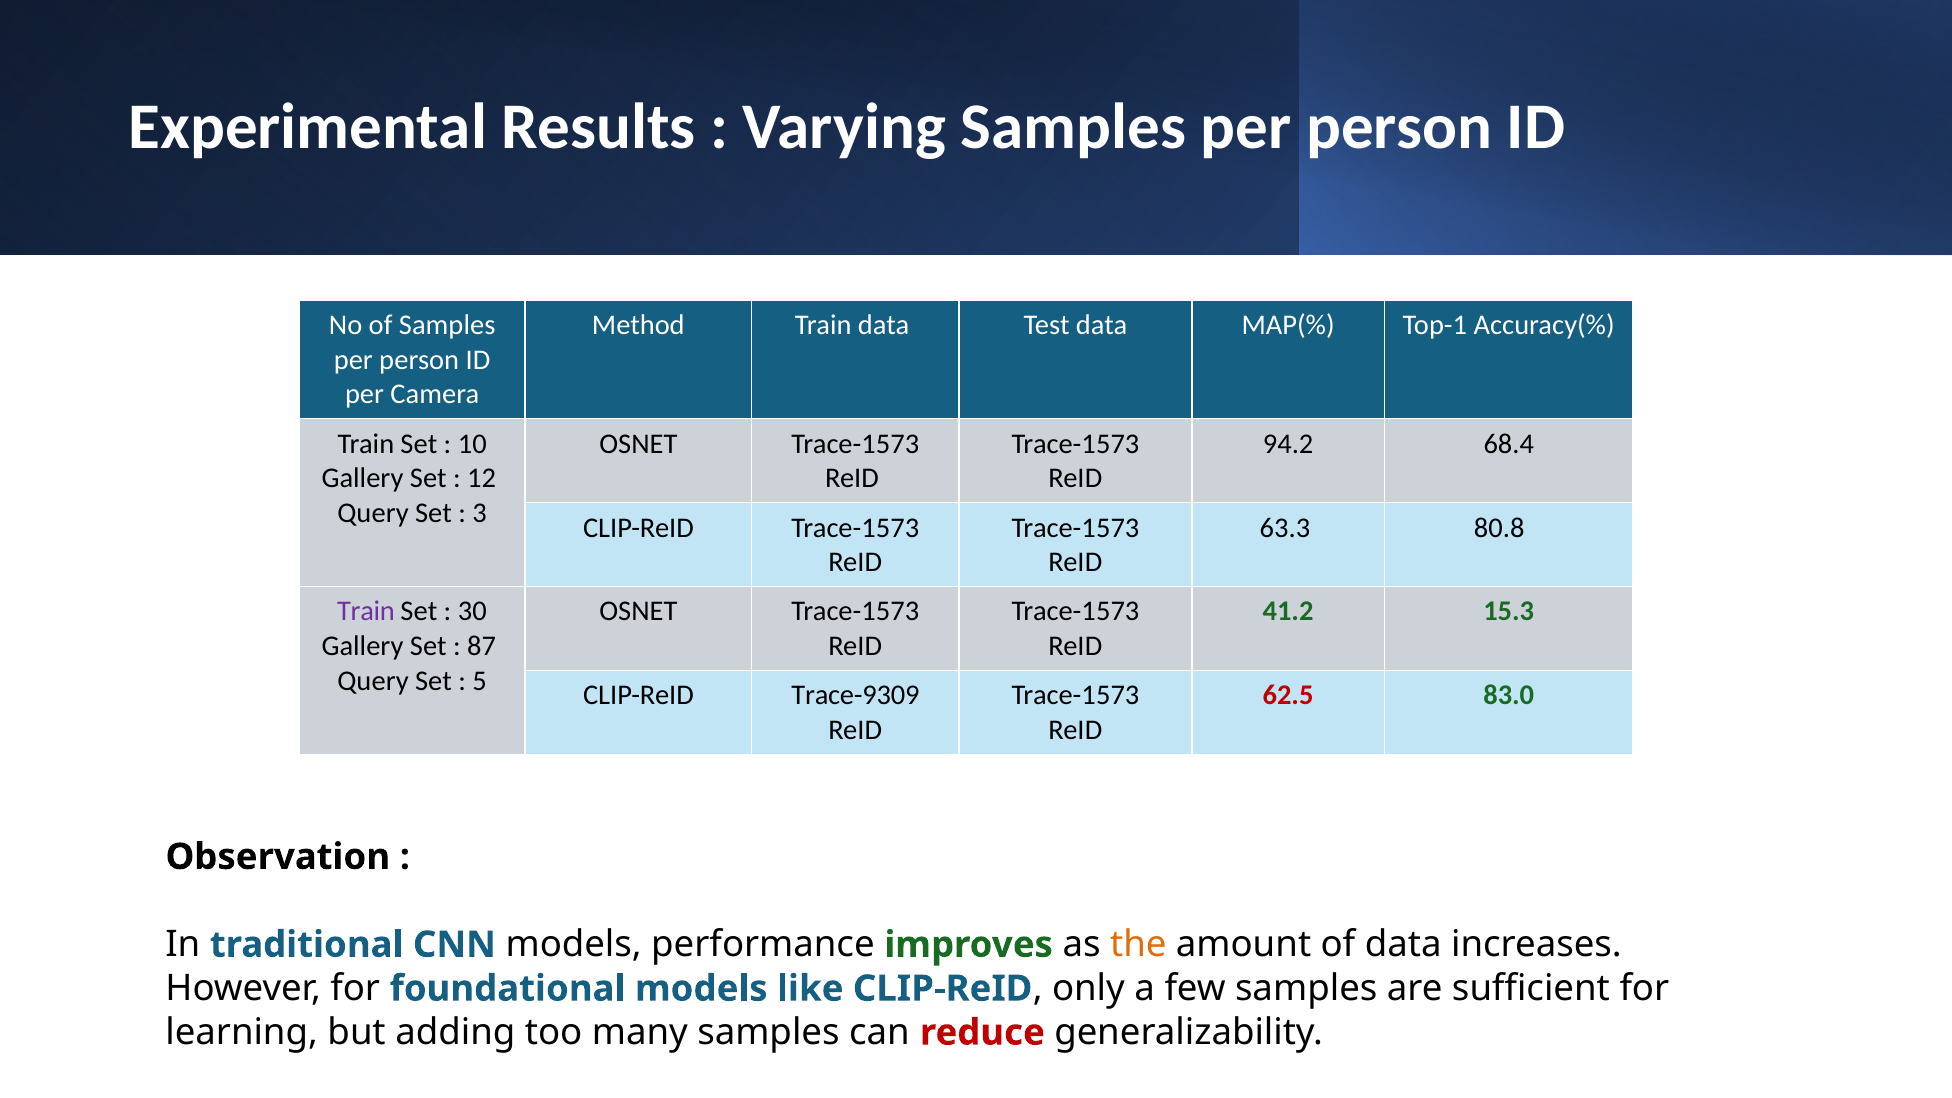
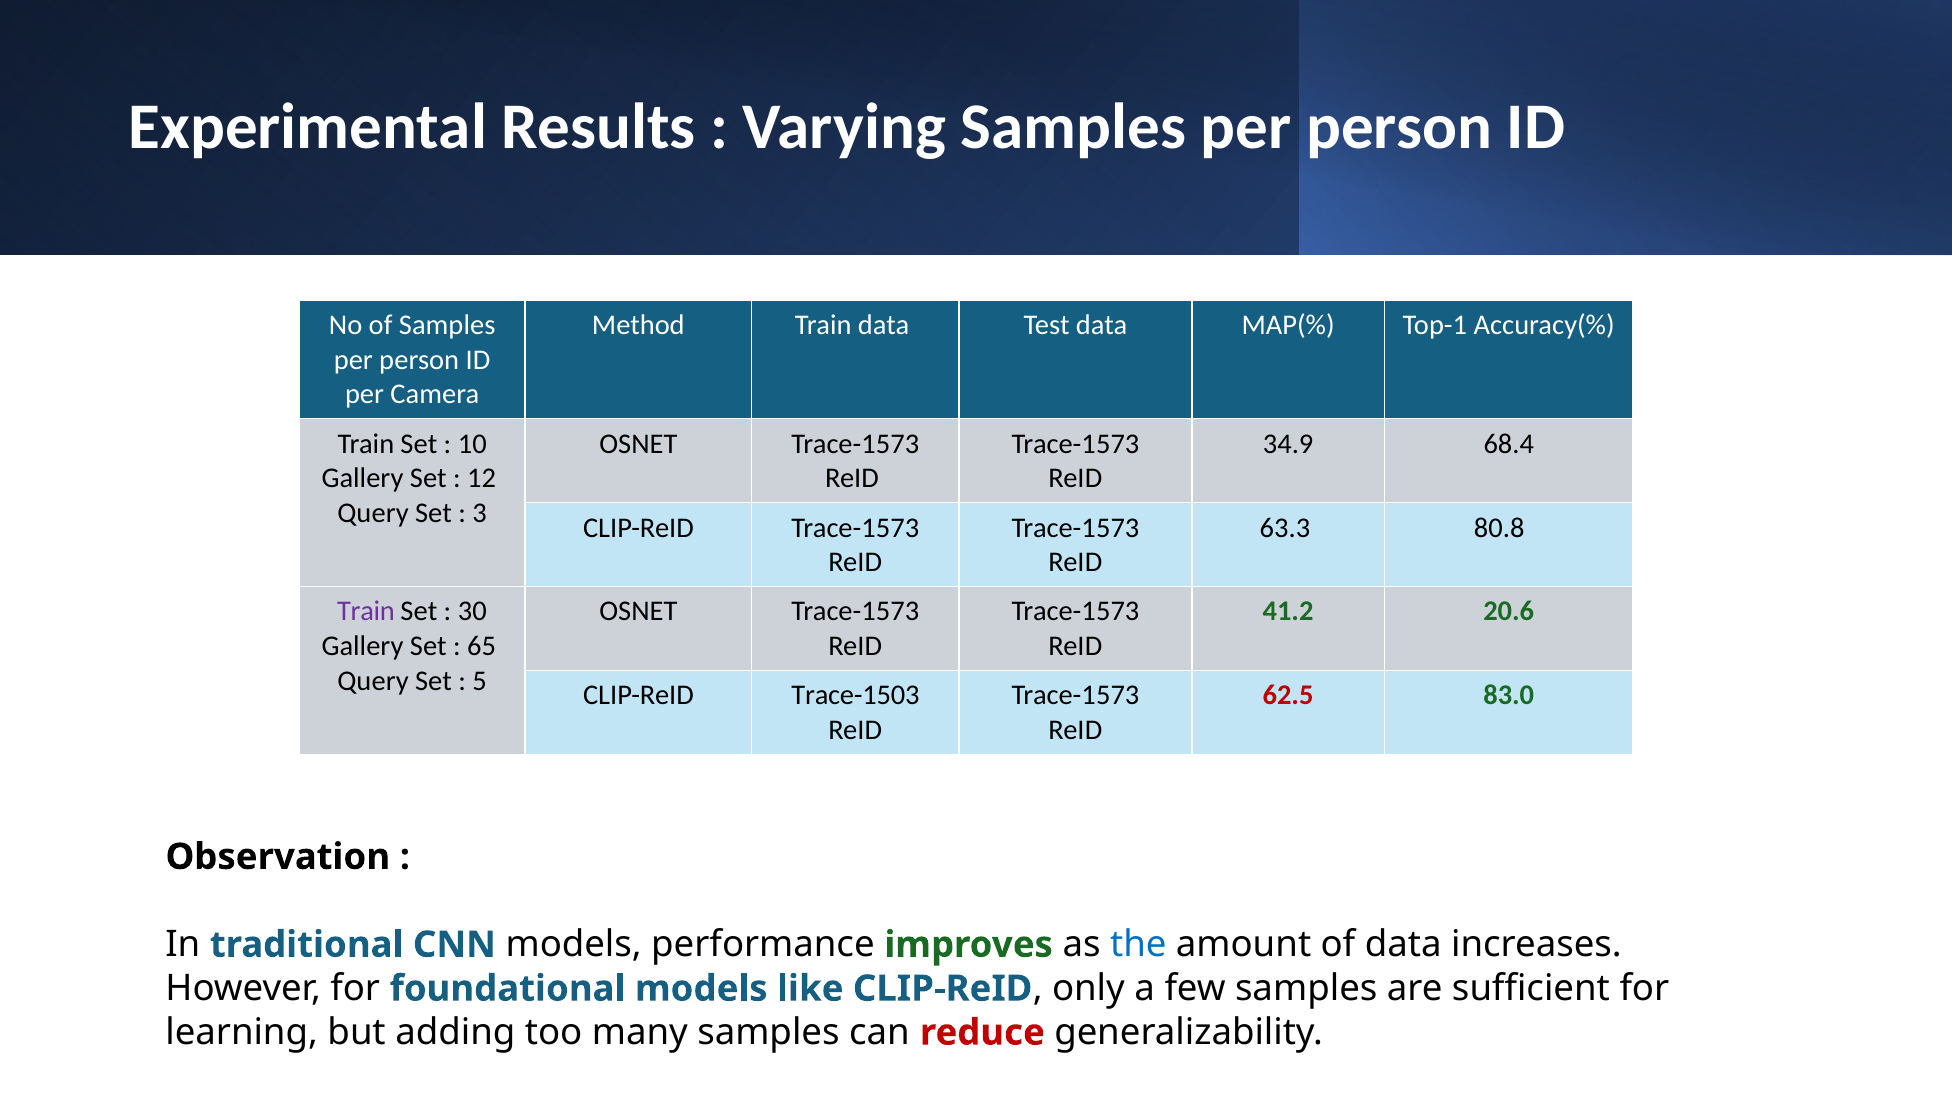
94.2: 94.2 -> 34.9
15.3: 15.3 -> 20.6
87: 87 -> 65
Trace-9309: Trace-9309 -> Trace-1503
the colour: orange -> blue
